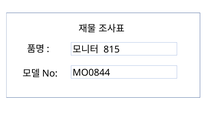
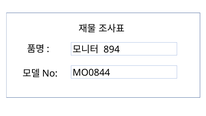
815: 815 -> 894
